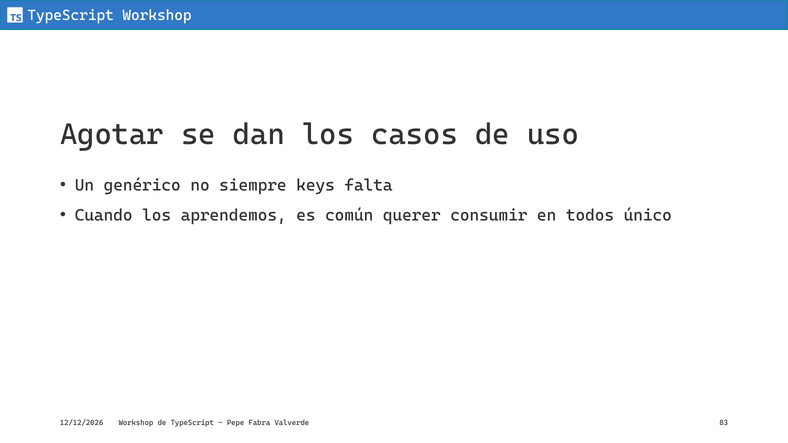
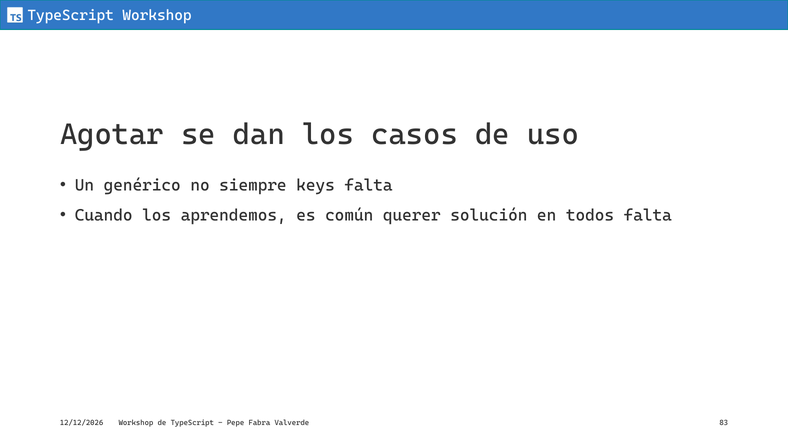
consumir: consumir -> solución
todos único: único -> falta
